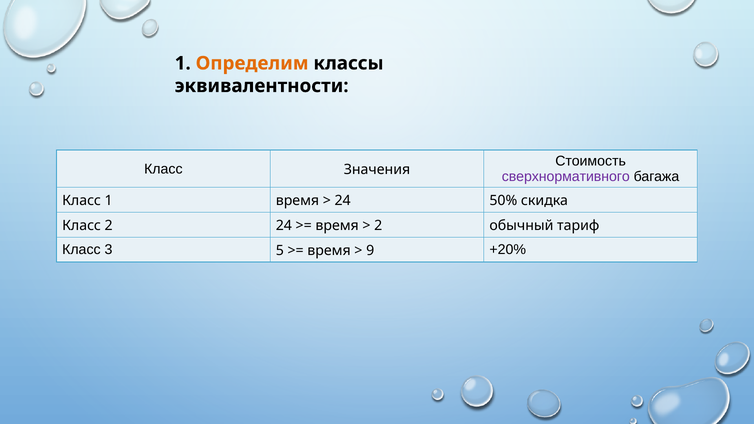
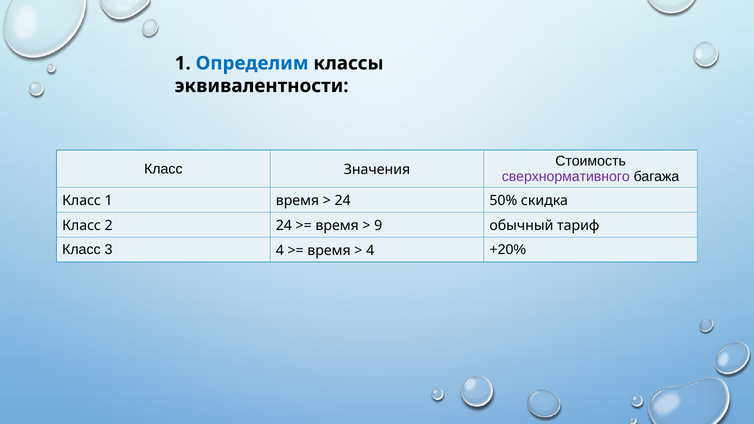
Определим colour: orange -> blue
2 at (378, 226): 2 -> 9
3 5: 5 -> 4
9 at (370, 250): 9 -> 4
